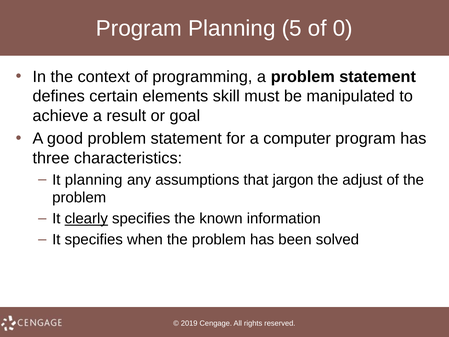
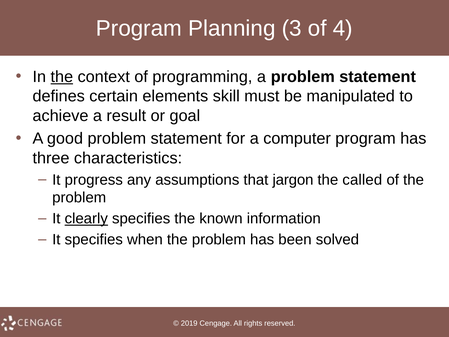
5: 5 -> 3
0: 0 -> 4
the at (62, 77) underline: none -> present
It planning: planning -> progress
adjust: adjust -> called
